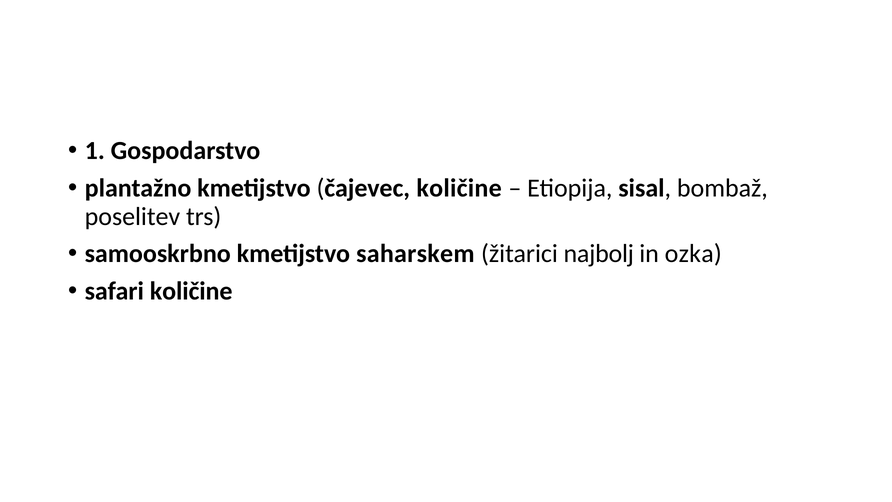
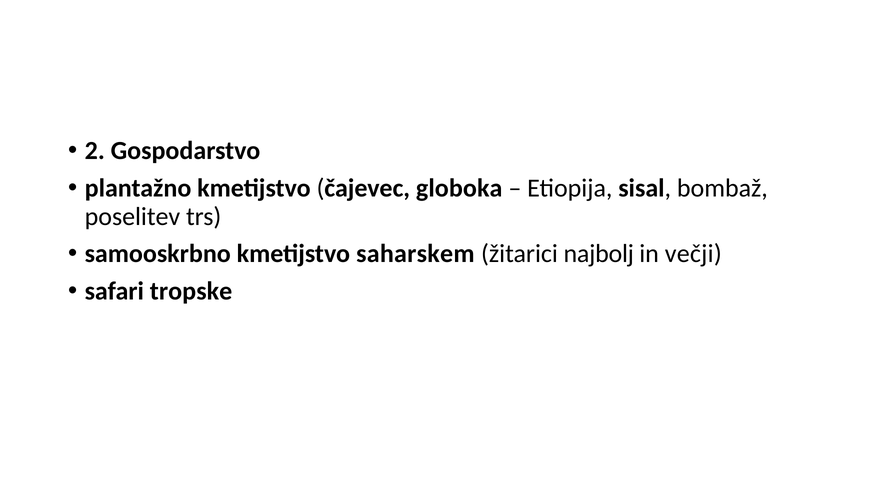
1: 1 -> 2
čajevec količine: količine -> globoka
ozka: ozka -> večji
safari količine: količine -> tropske
